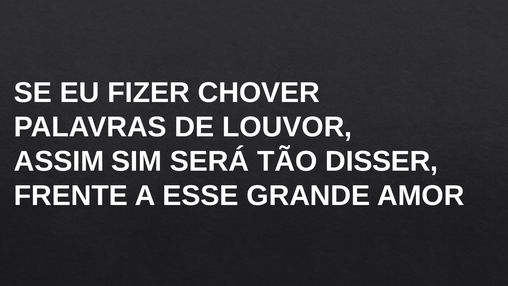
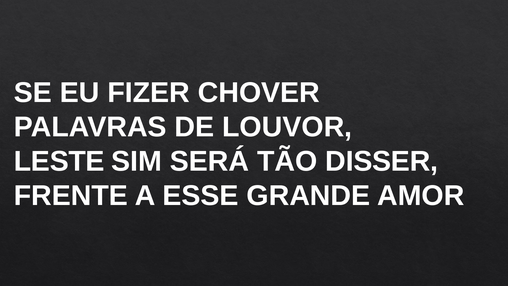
ASSIM: ASSIM -> LESTE
